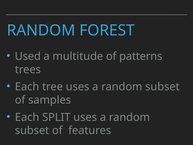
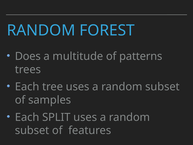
Used: Used -> Does
